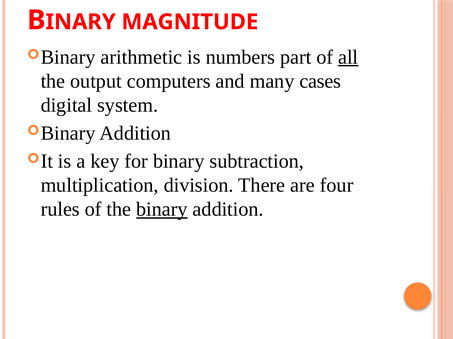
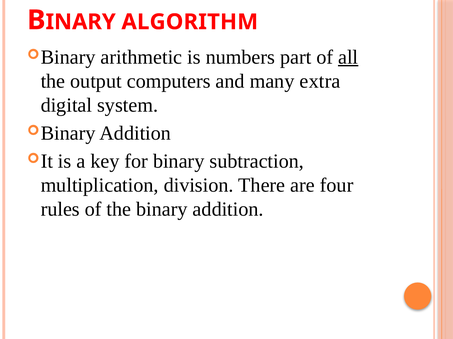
MAGNITUDE: MAGNITUDE -> ALGORITHM
cases: cases -> extra
binary at (162, 210) underline: present -> none
